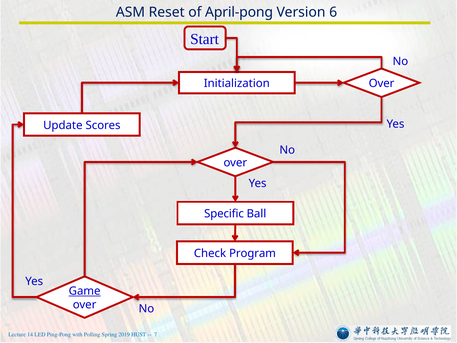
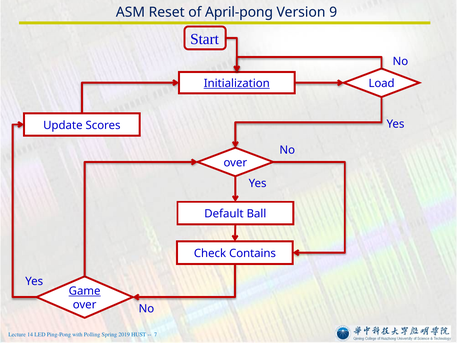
6: 6 -> 9
Initialization underline: none -> present
Over at (382, 83): Over -> Load
Specific: Specific -> Default
Program: Program -> Contains
